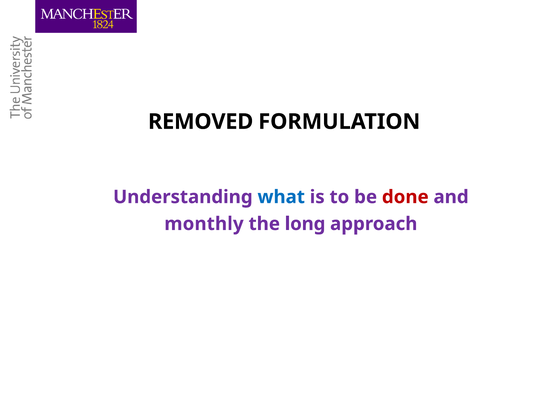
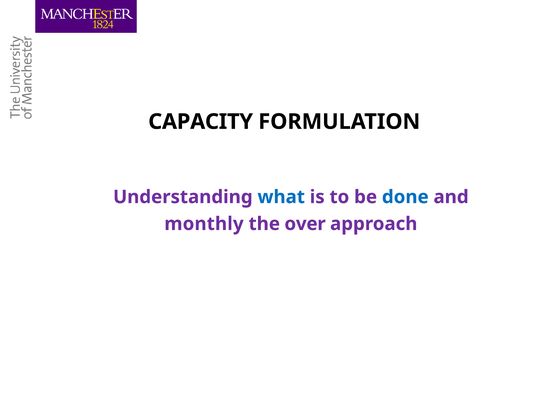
REMOVED: REMOVED -> CAPACITY
done colour: red -> blue
long: long -> over
